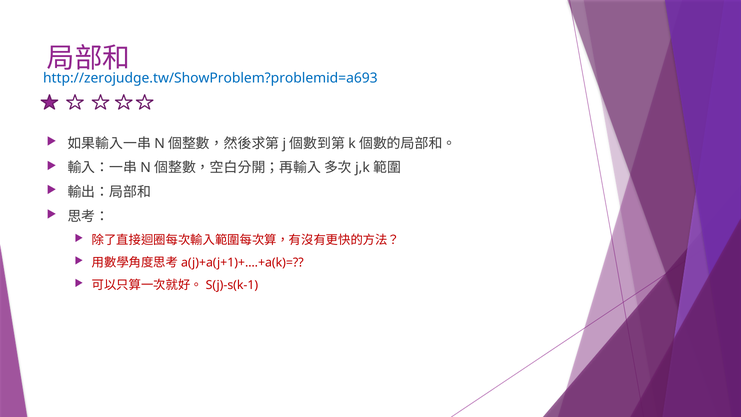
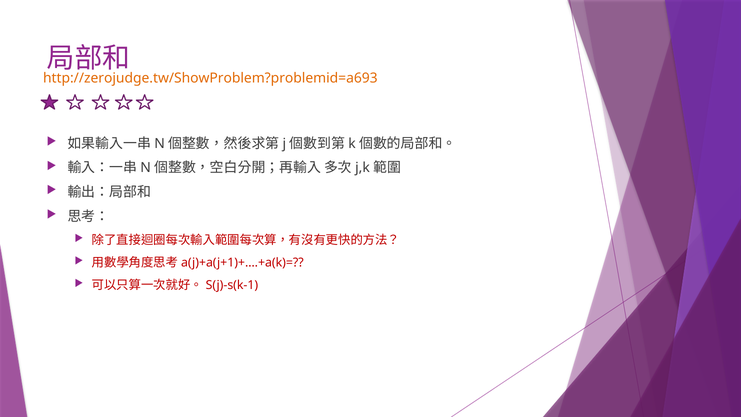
http://zerojudge.tw/ShowProblem?problemid=a693 colour: blue -> orange
